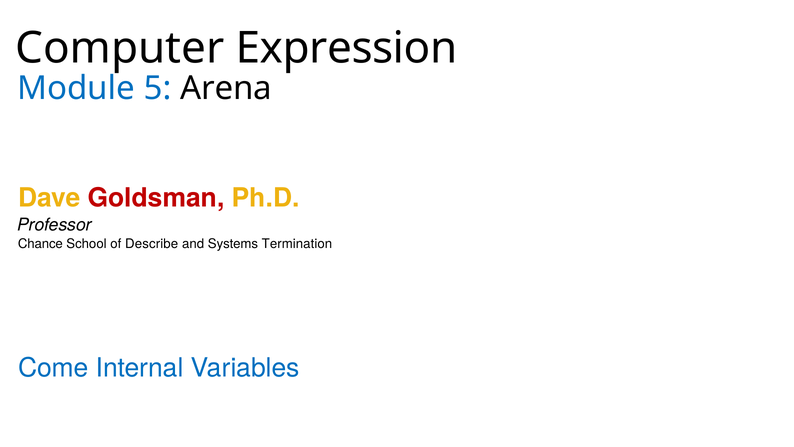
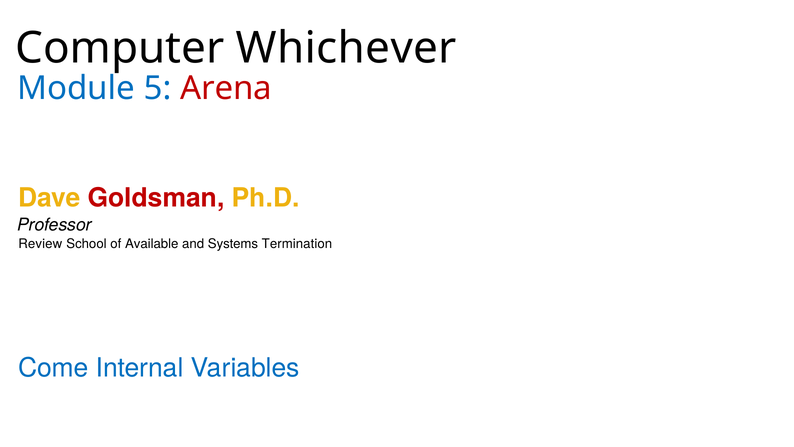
Expression: Expression -> Whichever
Arena colour: black -> red
Chance: Chance -> Review
Describe: Describe -> Available
